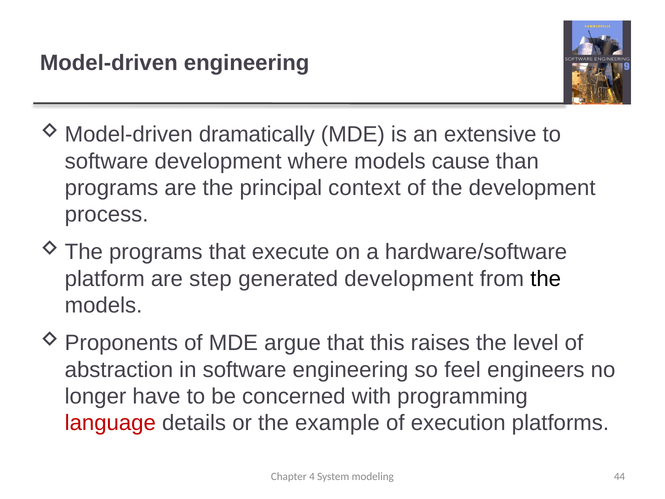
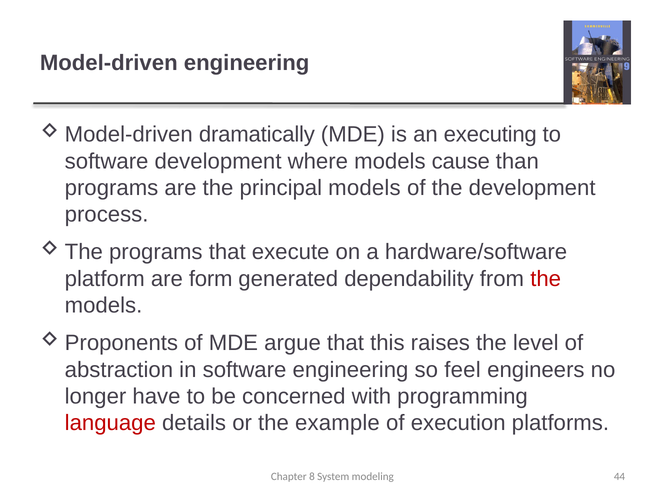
extensive: extensive -> executing
principal context: context -> models
step: step -> form
generated development: development -> dependability
the at (546, 279) colour: black -> red
4: 4 -> 8
